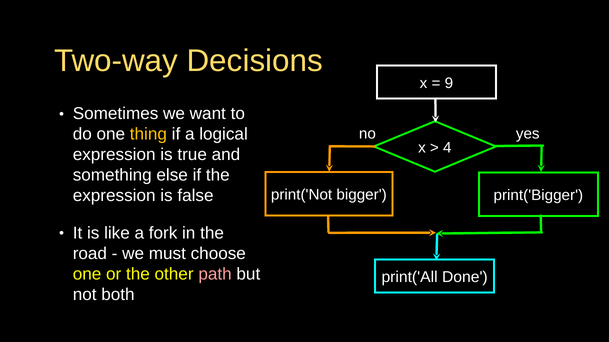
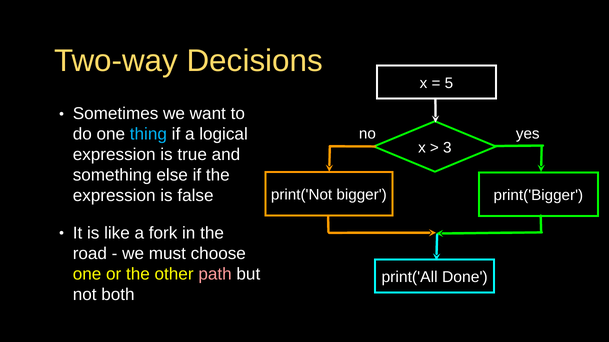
9: 9 -> 5
thing colour: yellow -> light blue
4: 4 -> 3
